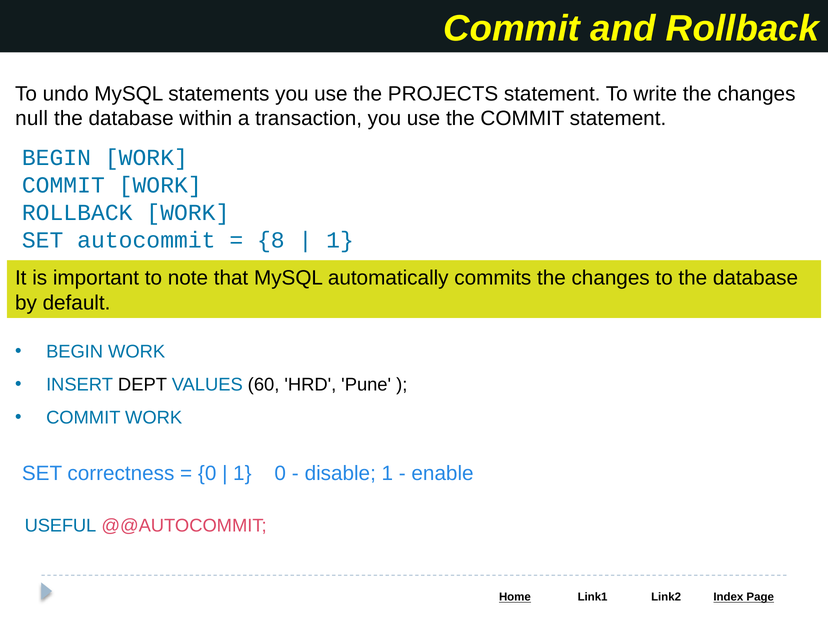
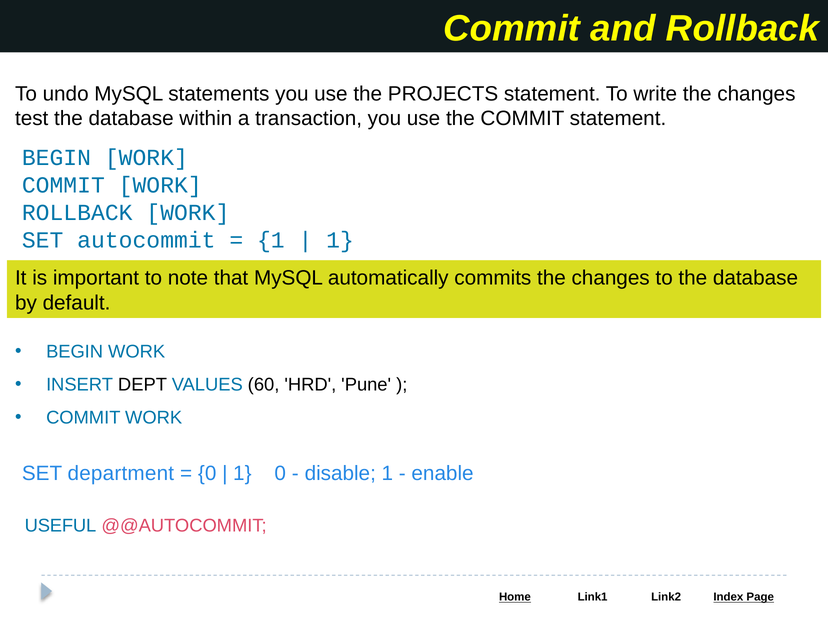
null: null -> test
8 at (271, 240): 8 -> 1
correctness: correctness -> department
